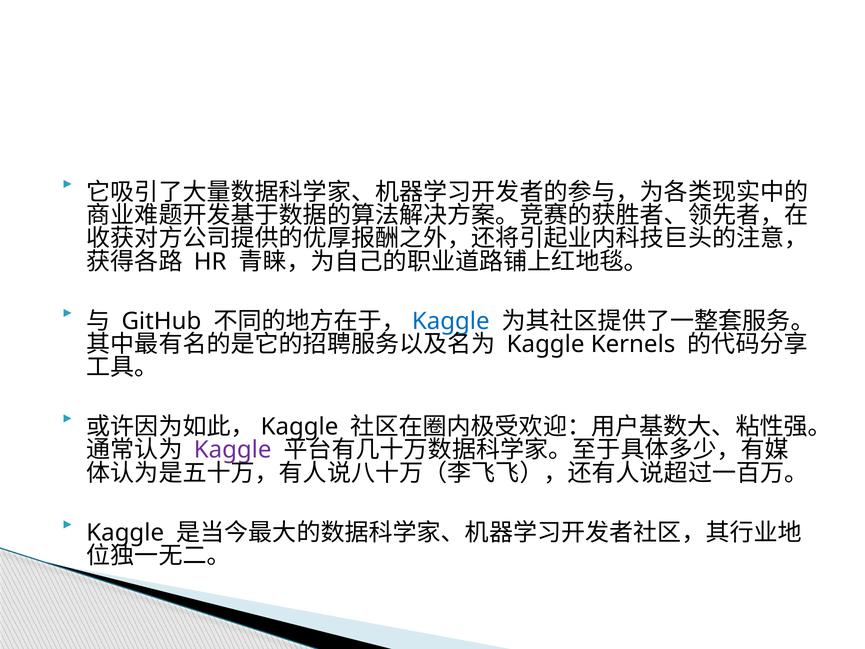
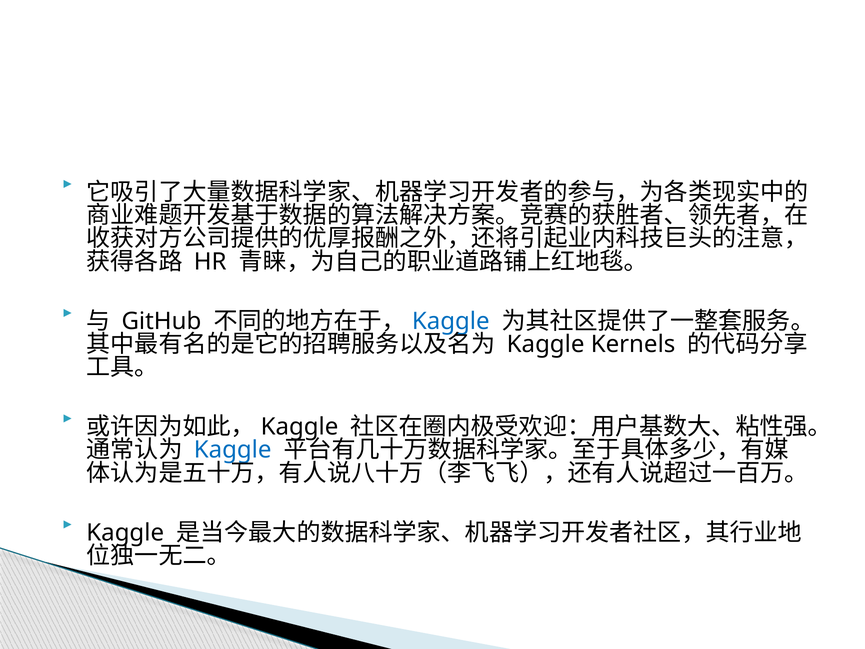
Kaggle at (233, 450) colour: purple -> blue
